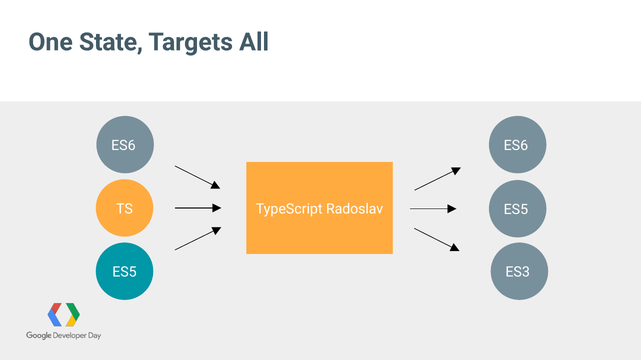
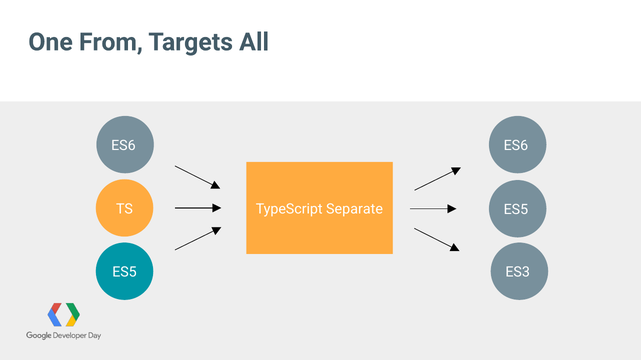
State: State -> From
Radoslav: Radoslav -> Separate
